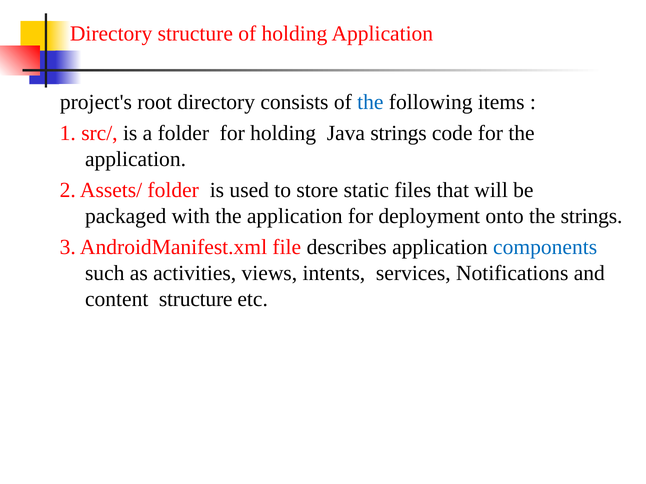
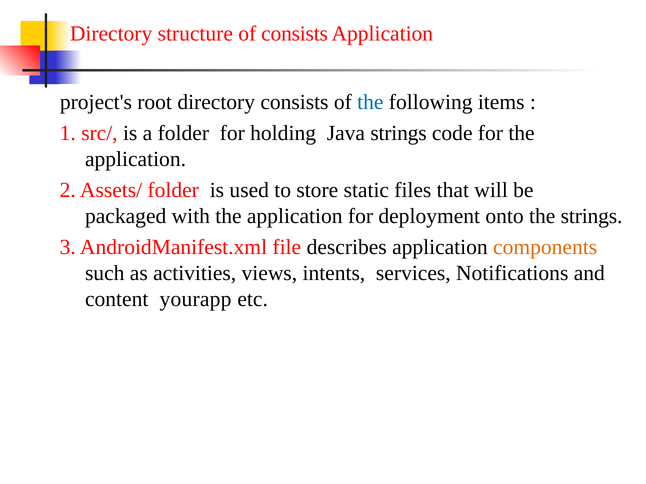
of holding: holding -> consists
components colour: blue -> orange
content structure: structure -> yourapp
